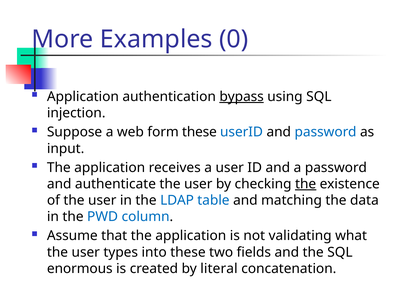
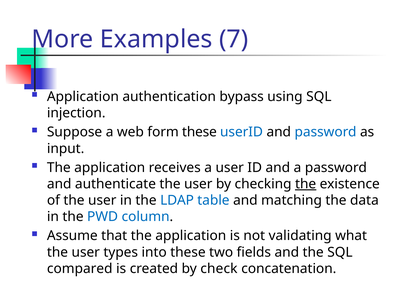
0: 0 -> 7
bypass underline: present -> none
enormous: enormous -> compared
literal: literal -> check
